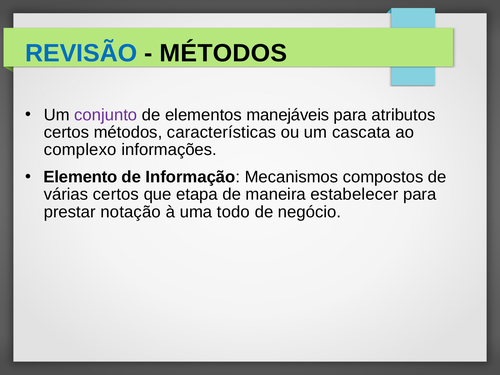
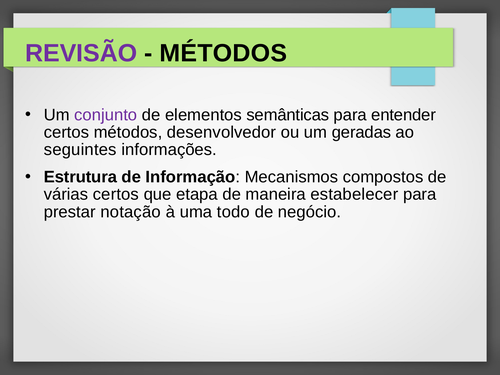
REVISÃO colour: blue -> purple
manejáveis: manejáveis -> semânticas
atributos: atributos -> entender
características: características -> desenvolvedor
cascata: cascata -> geradas
complexo: complexo -> seguintes
Elemento: Elemento -> Estrutura
